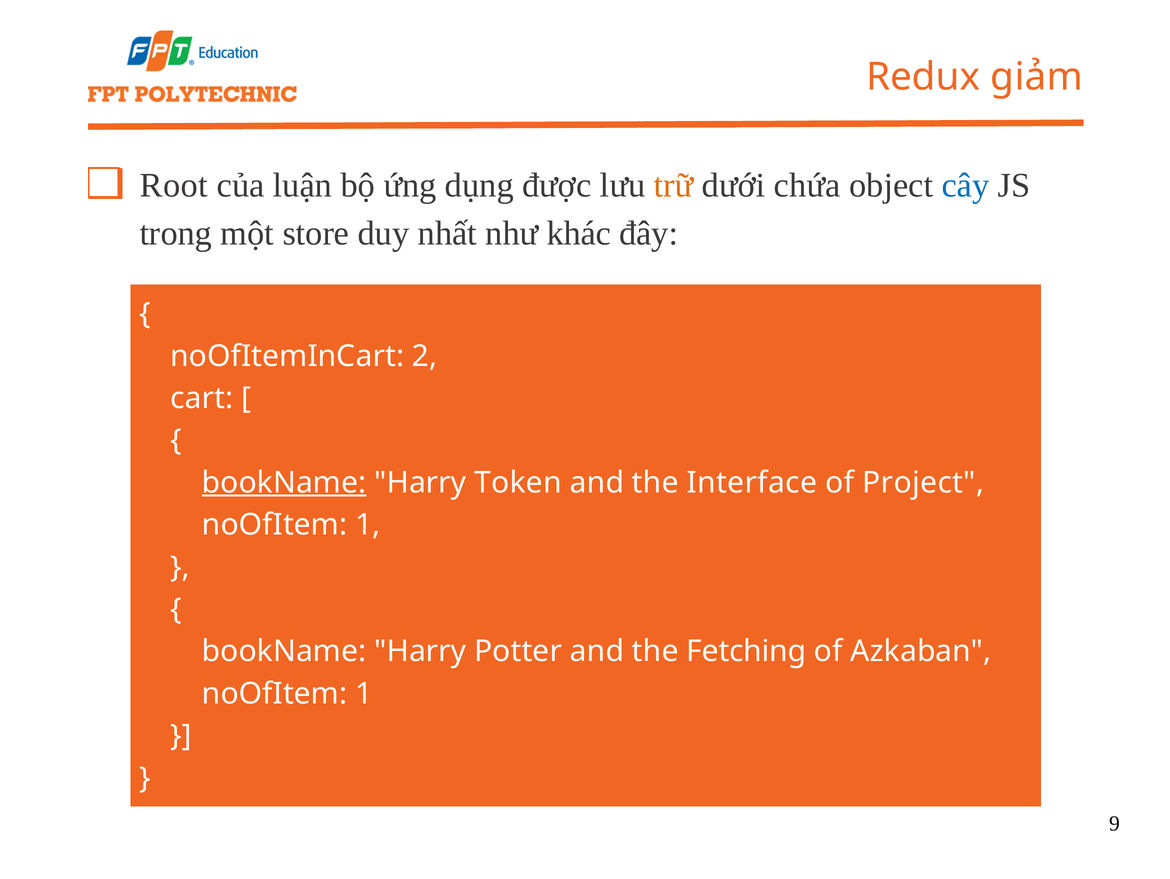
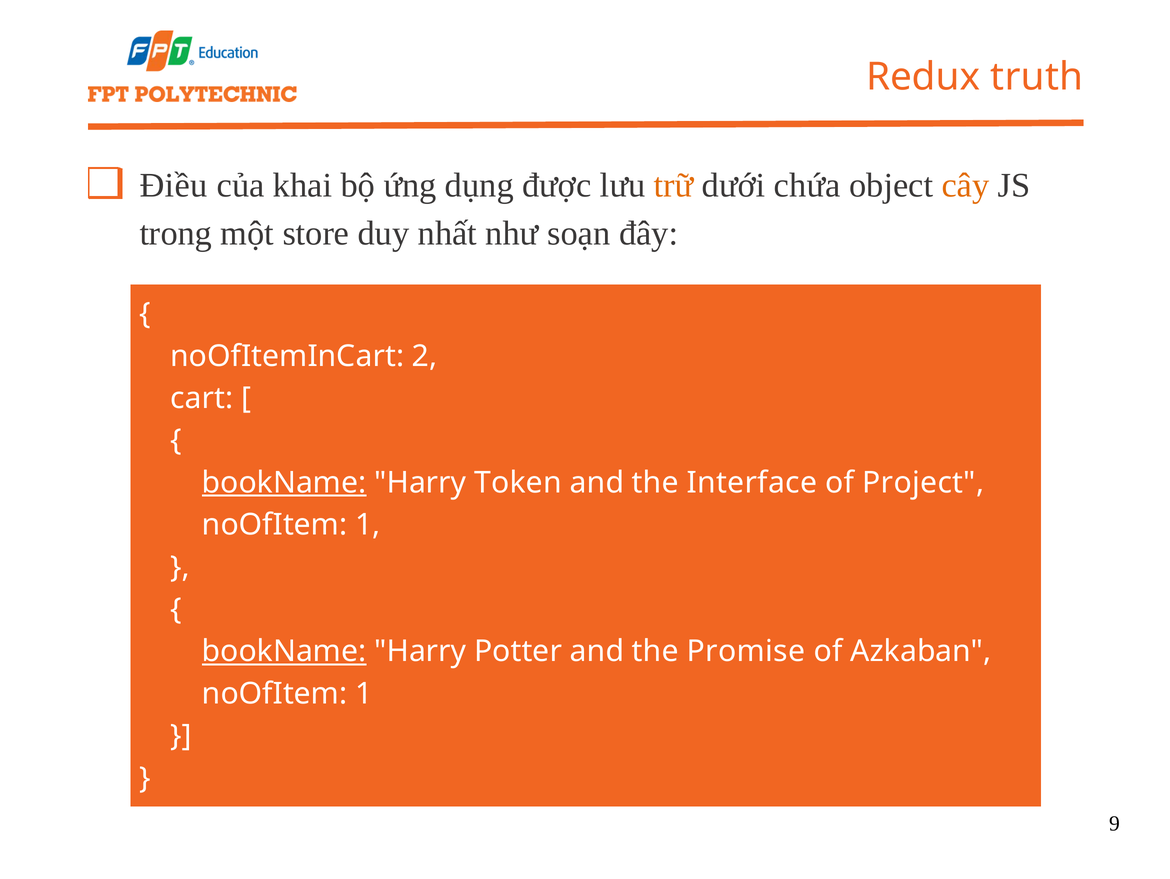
giảm: giảm -> truth
Root: Root -> Điều
luận: luận -> khai
cây colour: blue -> orange
khác: khác -> soạn
bookName at (284, 652) underline: none -> present
Fetching: Fetching -> Promise
